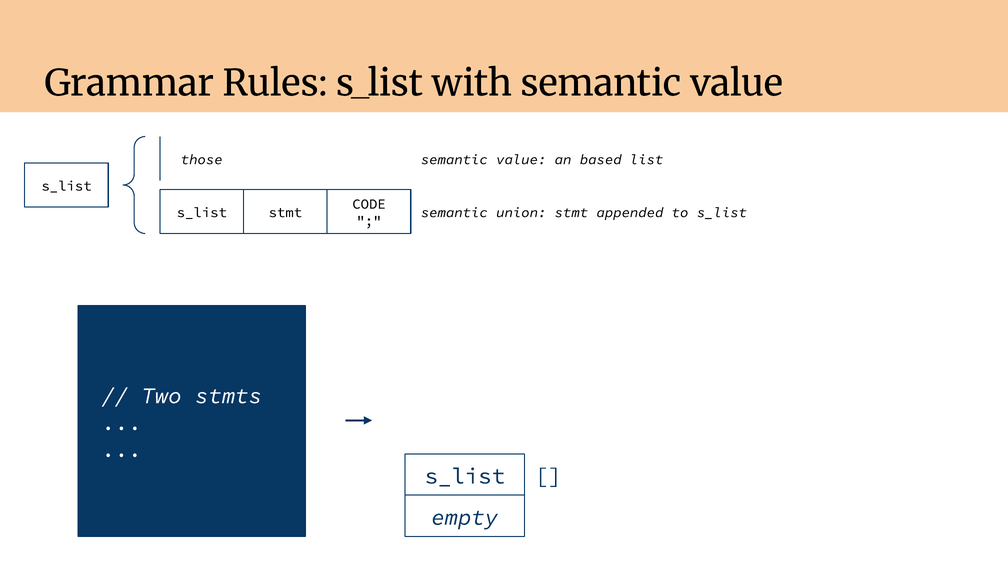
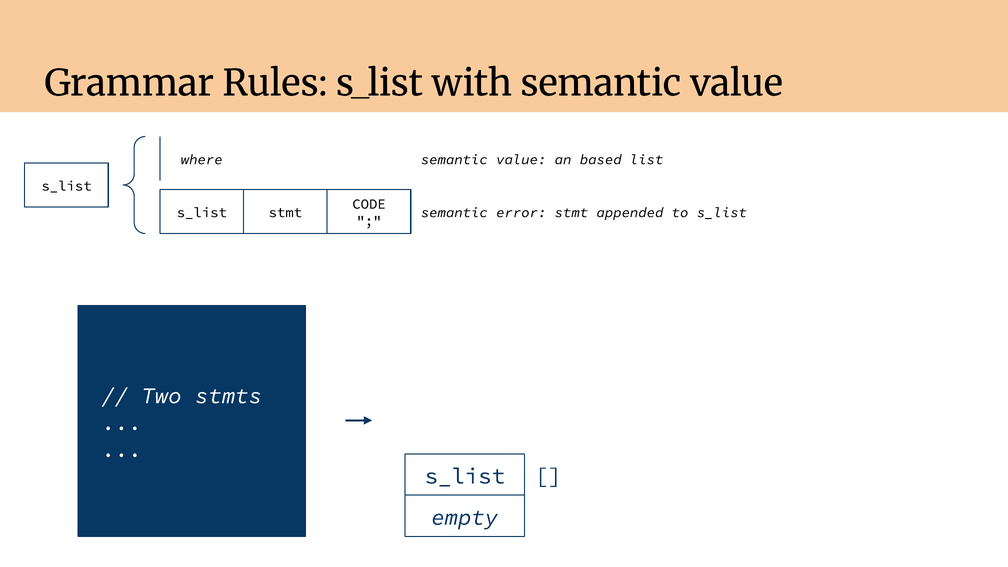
those: those -> where
union: union -> error
